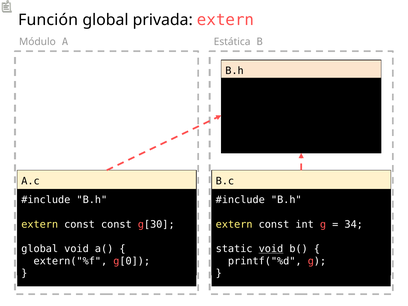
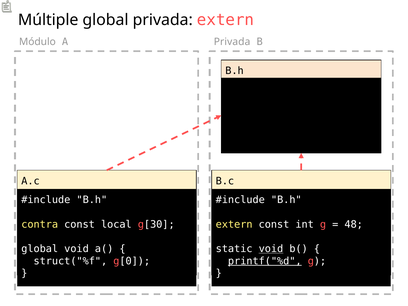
Función: Función -> Múltiple
Estática at (232, 42): Estática -> Privada
extern at (40, 224): extern -> contra
const const: const -> local
34: 34 -> 48
extern("%f: extern("%f -> struct("%f
printf("%d underline: none -> present
